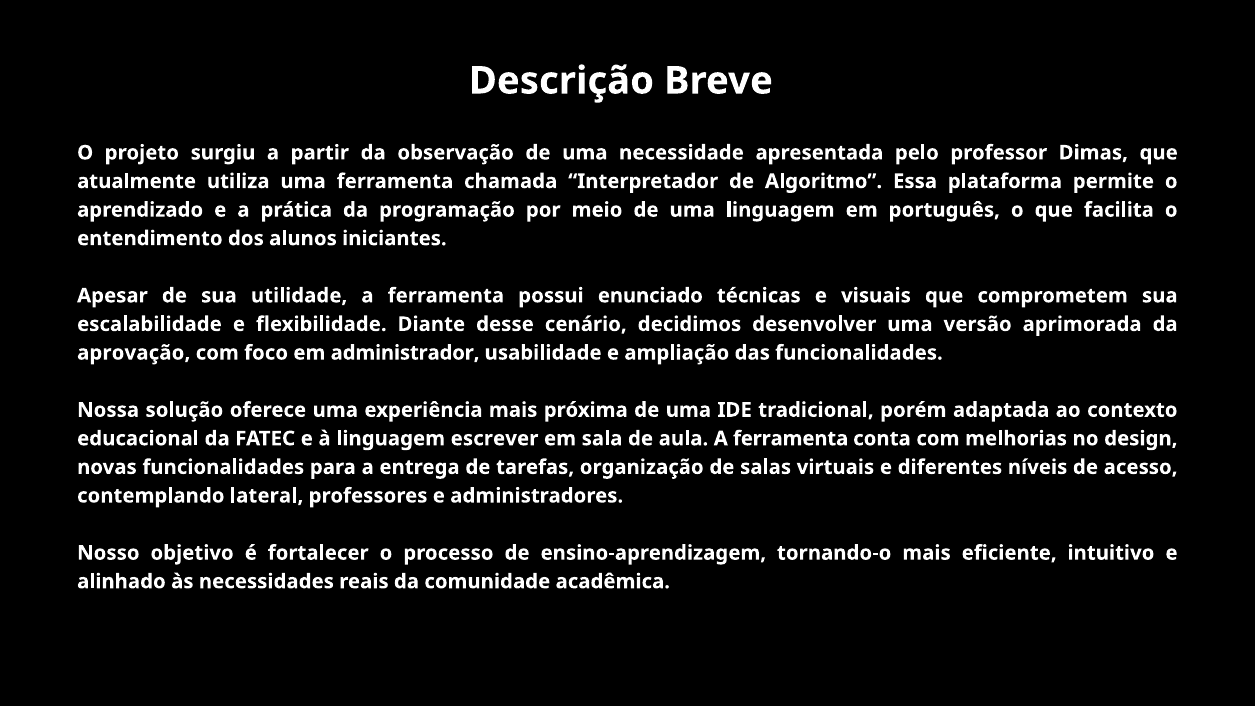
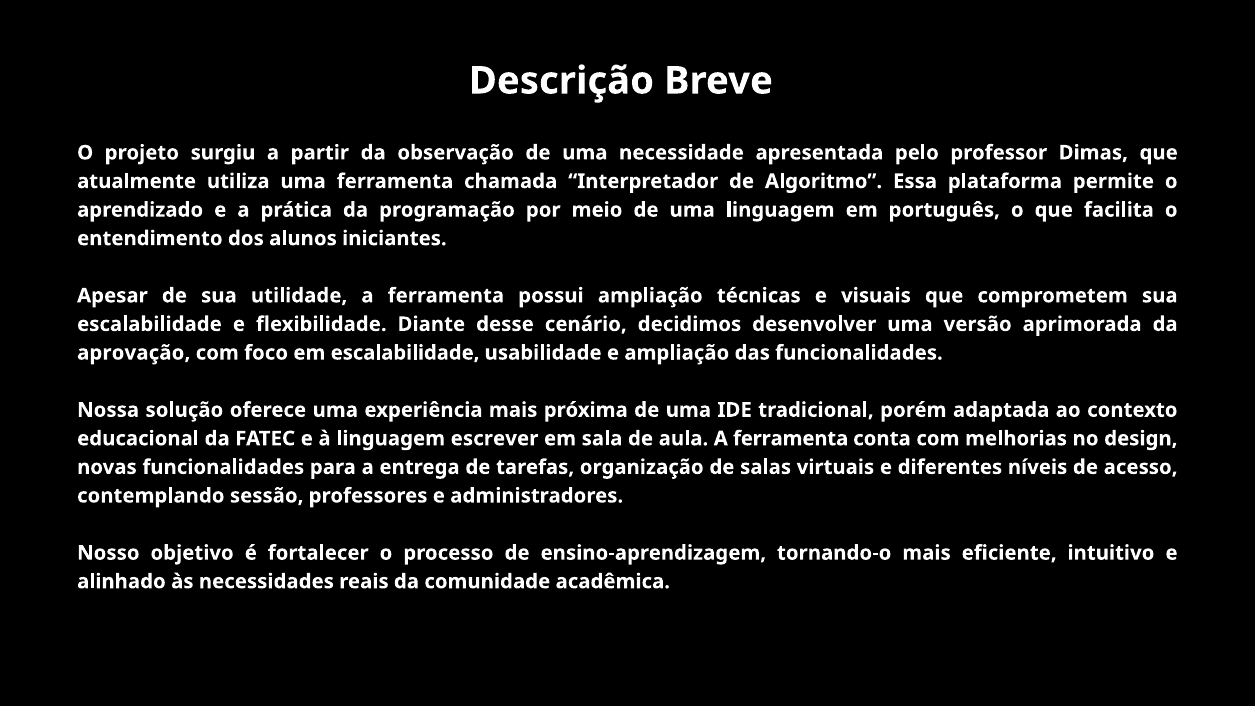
possui enunciado: enunciado -> ampliação
em administrador: administrador -> escalabilidade
lateral: lateral -> sessão
